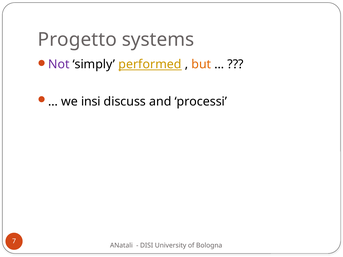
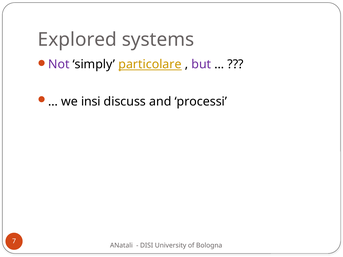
Progetto: Progetto -> Explored
performed: performed -> particolare
but colour: orange -> purple
